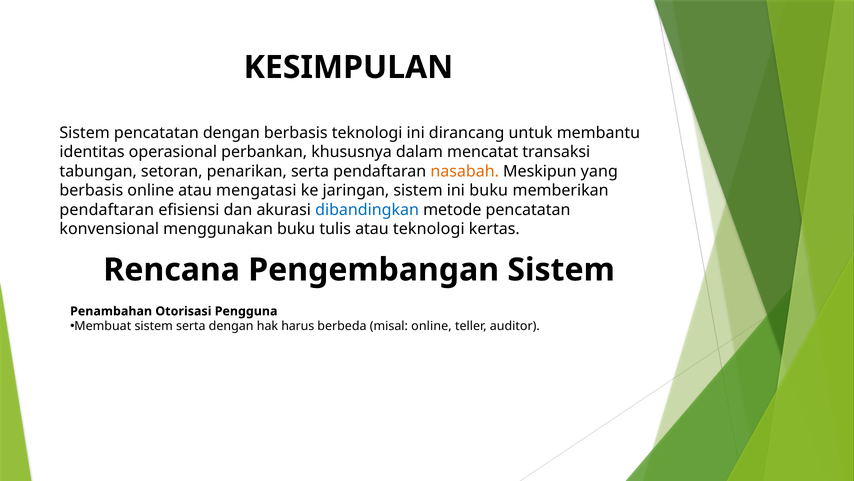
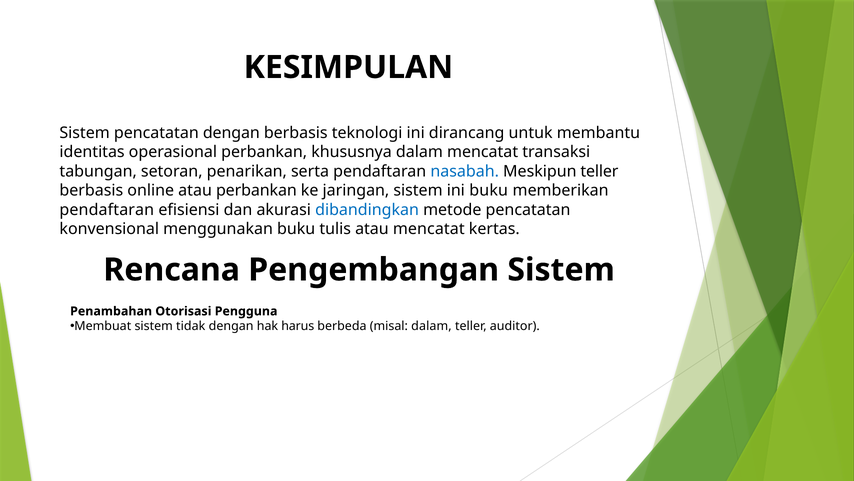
nasabah colour: orange -> blue
Meskipun yang: yang -> teller
atau mengatasi: mengatasi -> perbankan
atau teknologi: teknologi -> mencatat
sistem serta: serta -> tidak
misal online: online -> dalam
